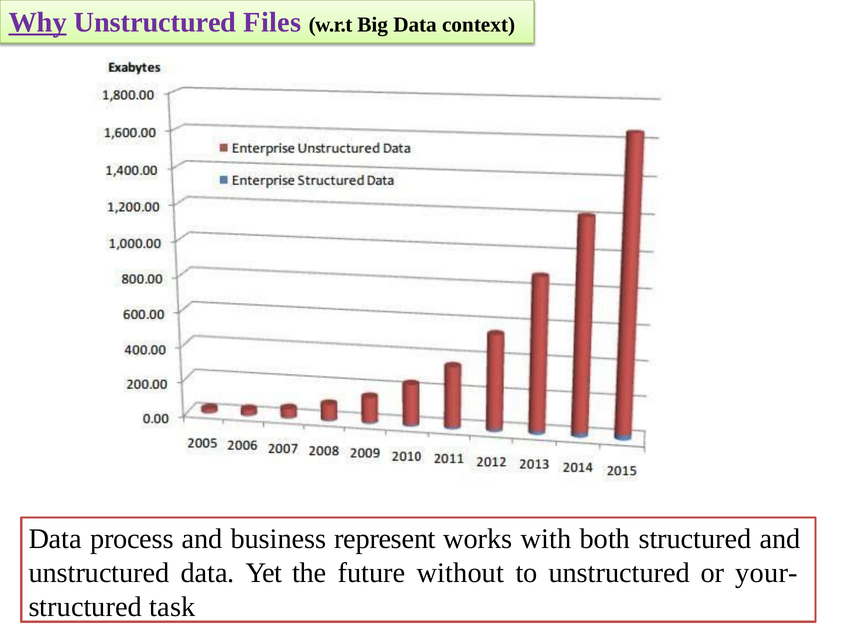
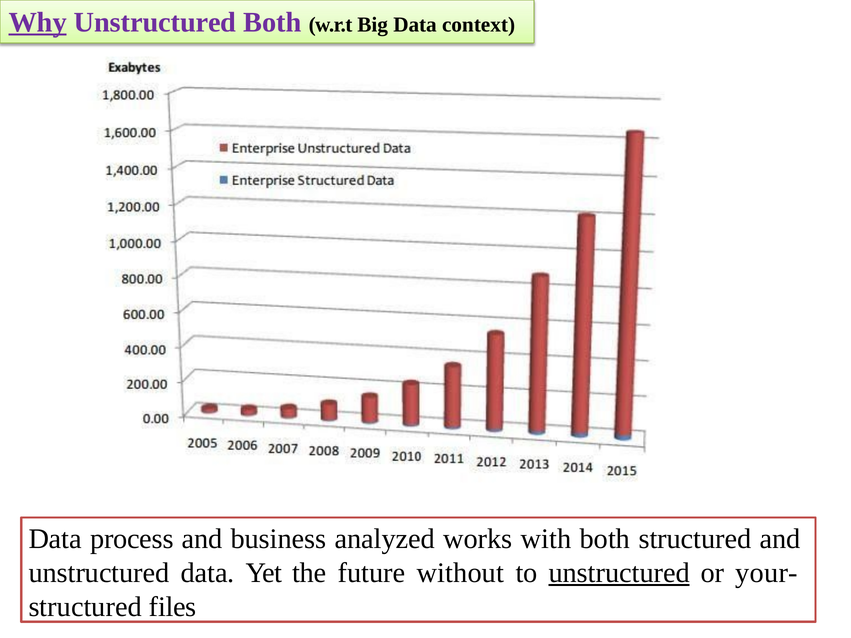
Unstructured Files: Files -> Both
represent: represent -> analyzed
unstructured at (619, 573) underline: none -> present
task: task -> files
